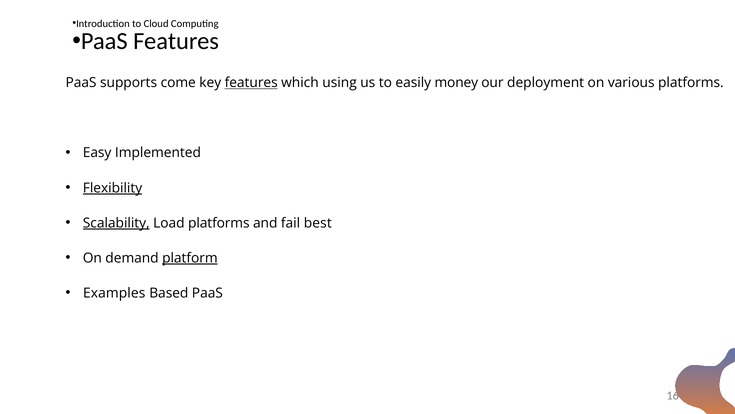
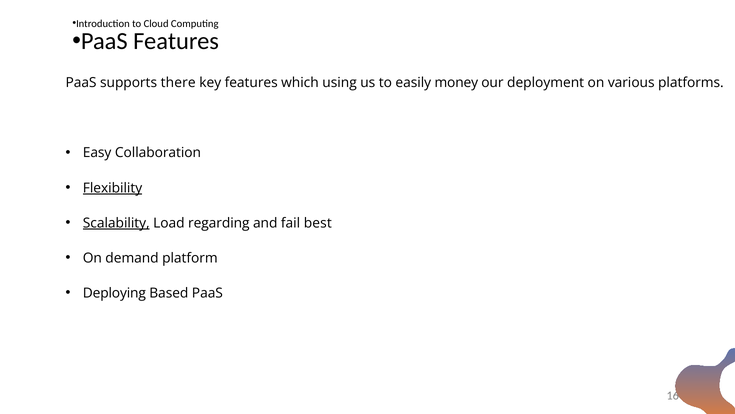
come: come -> there
features at (251, 83) underline: present -> none
Implemented: Implemented -> Collaboration
Load platforms: platforms -> regarding
platform underline: present -> none
Examples: Examples -> Deploying
